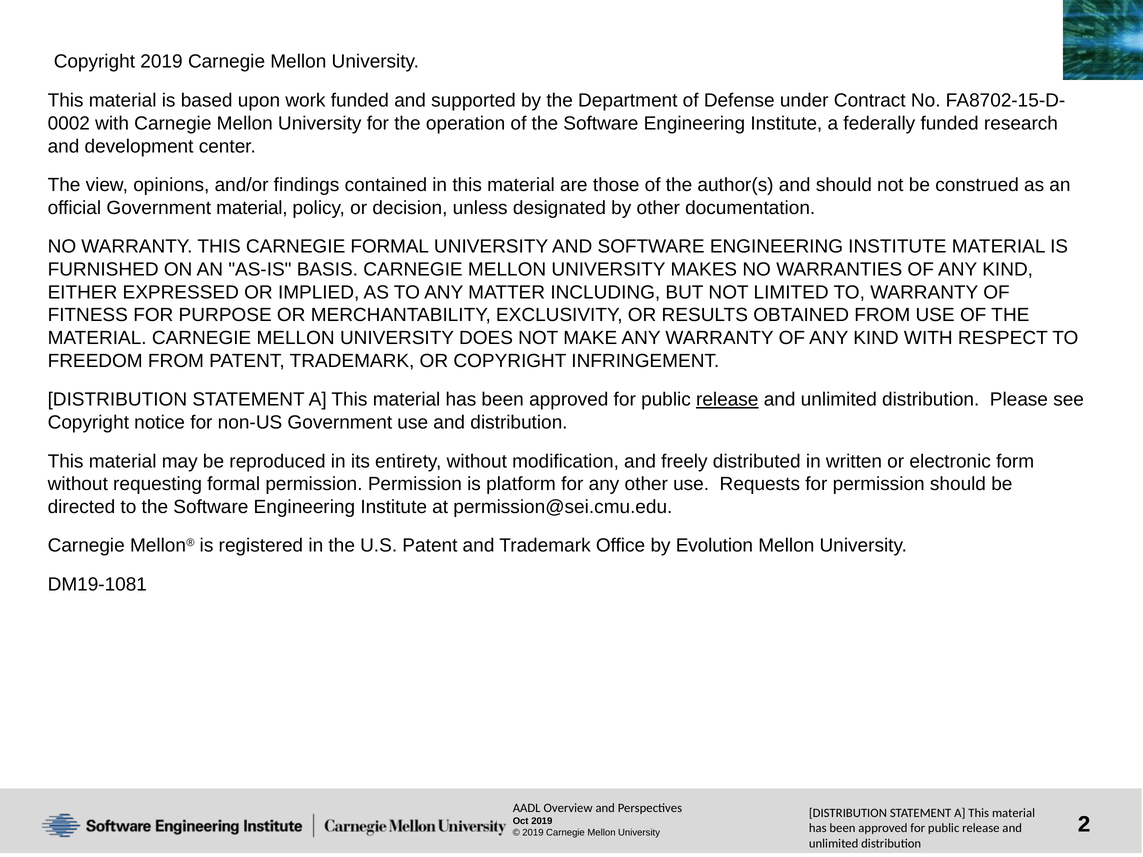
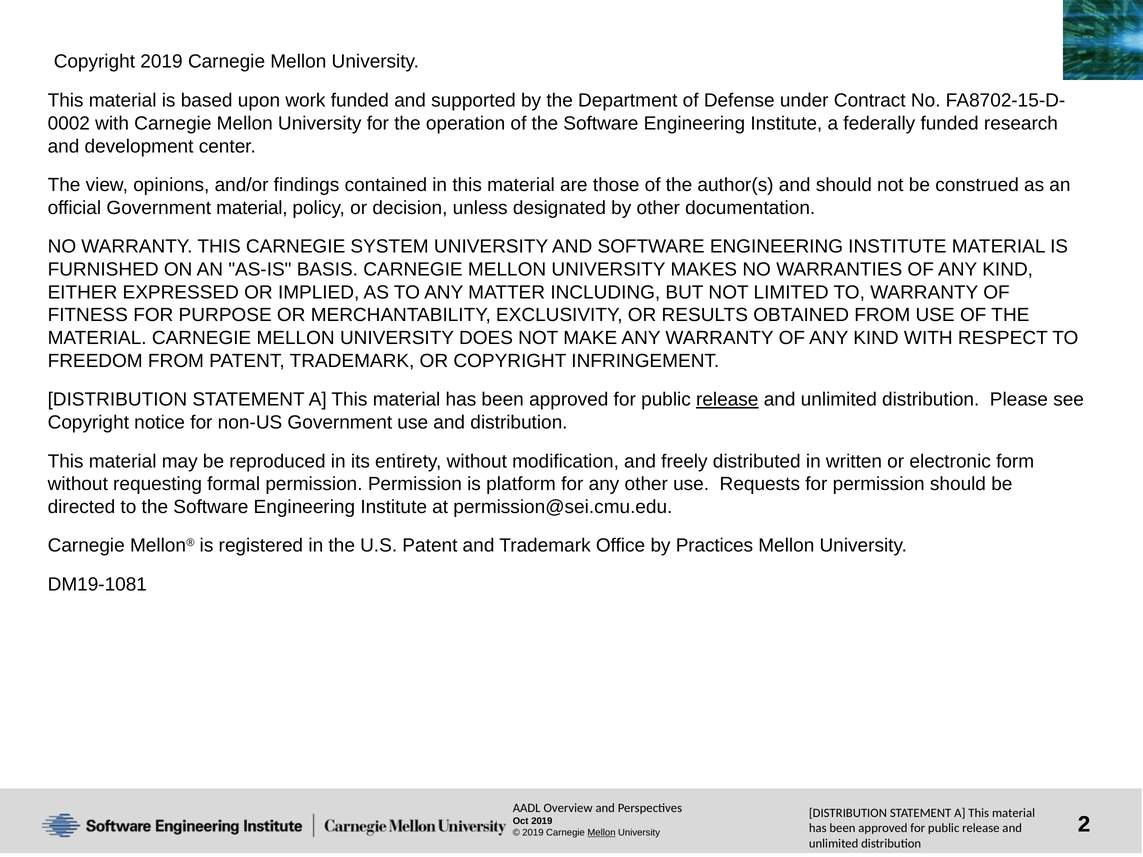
CARNEGIE FORMAL: FORMAL -> SYSTEM
Evolution: Evolution -> Practices
Mellon at (601, 833) underline: none -> present
